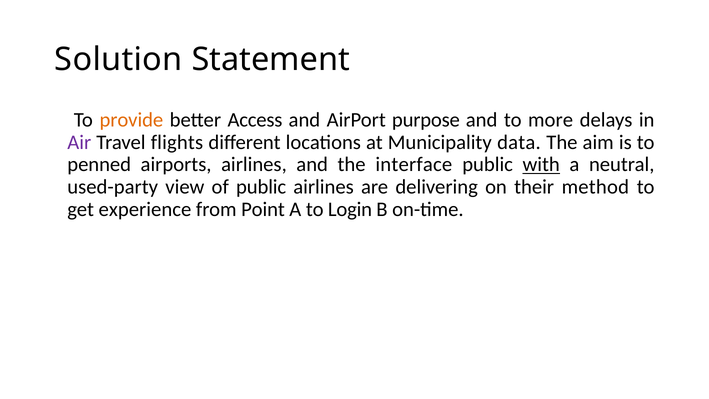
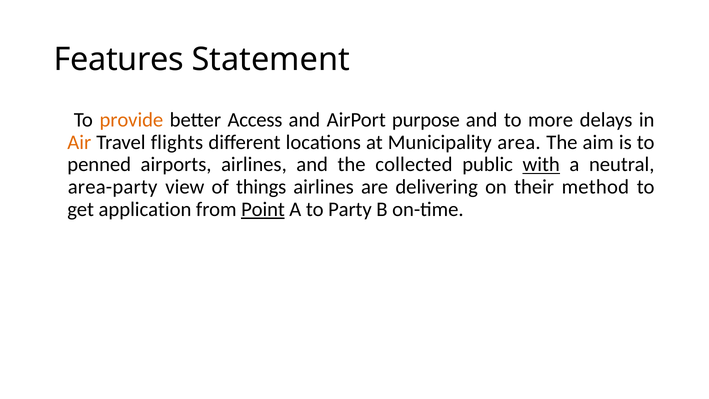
Solution: Solution -> Features
Air colour: purple -> orange
data: data -> area
interface: interface -> collected
used-party: used-party -> area-party
of public: public -> things
experience: experience -> application
Point underline: none -> present
Login: Login -> Party
